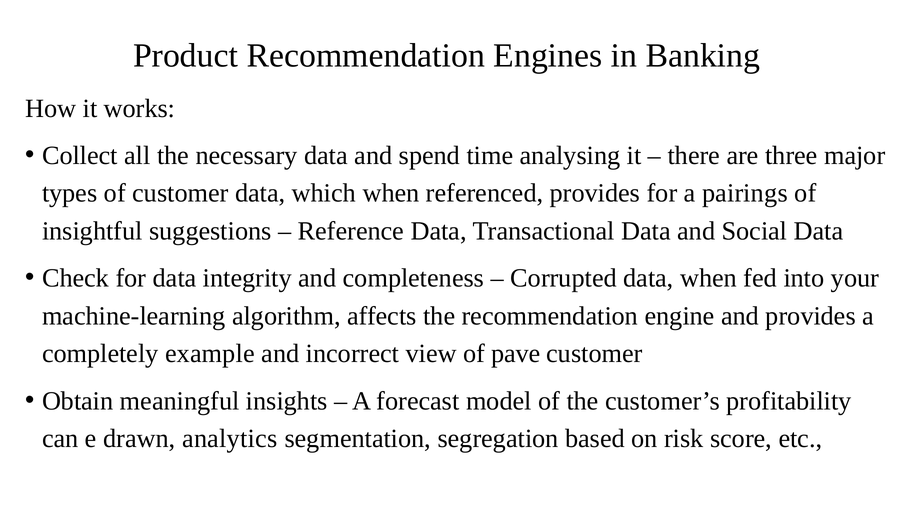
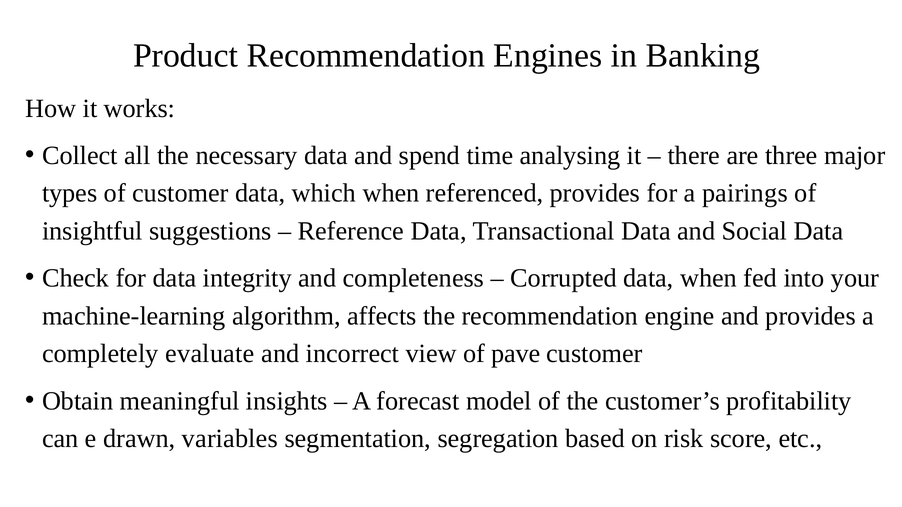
example: example -> evaluate
analytics: analytics -> variables
